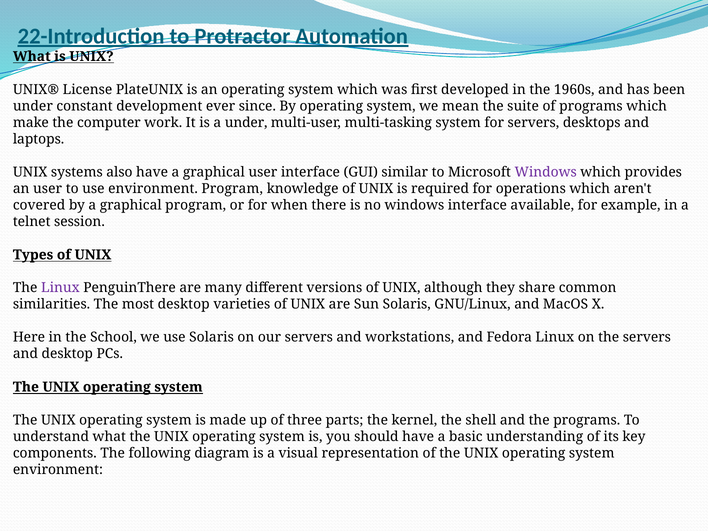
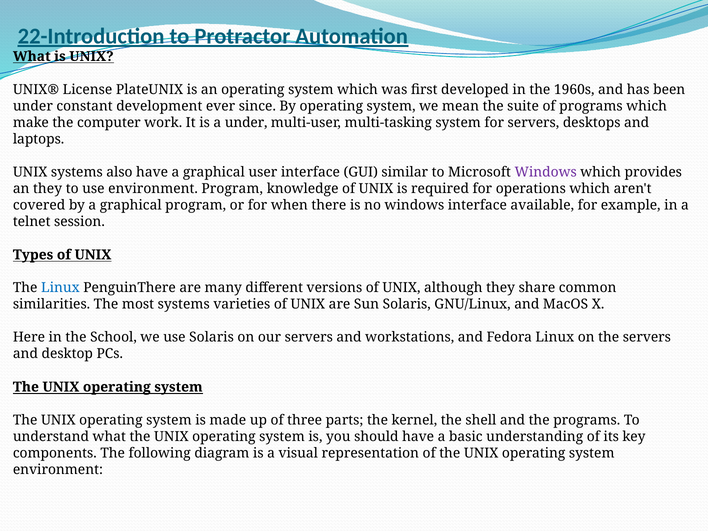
an user: user -> they
Linux at (60, 288) colour: purple -> blue
most desktop: desktop -> systems
